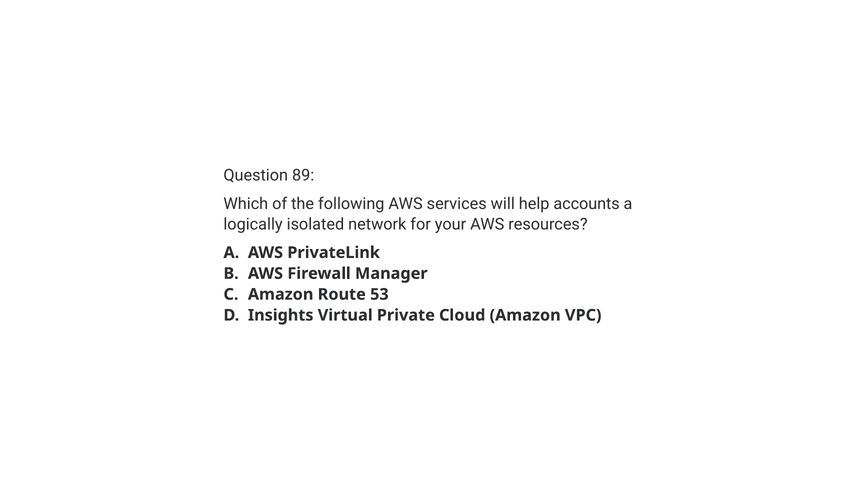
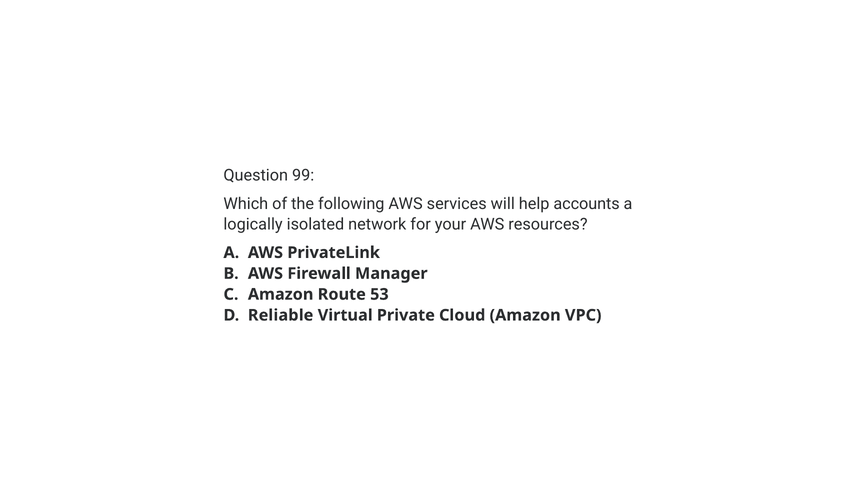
89: 89 -> 99
Insights: Insights -> Reliable
